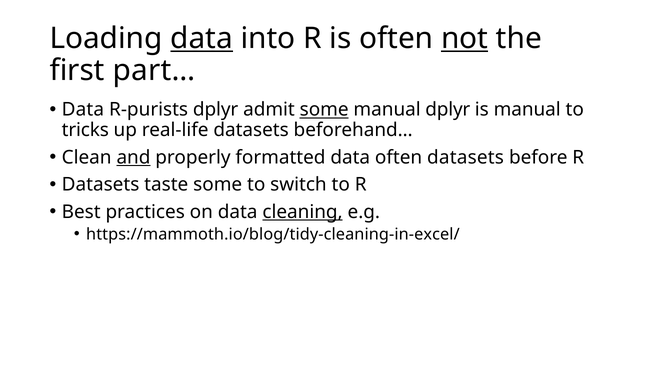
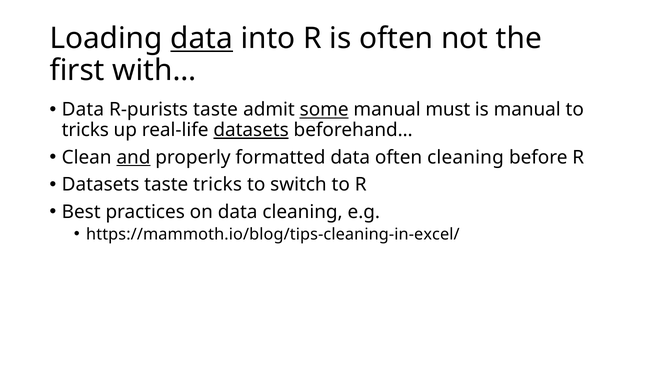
not underline: present -> none
part…: part… -> with…
R-purists dplyr: dplyr -> taste
manual dplyr: dplyr -> must
datasets at (251, 130) underline: none -> present
often datasets: datasets -> cleaning
taste some: some -> tricks
cleaning at (303, 212) underline: present -> none
https://mammoth.io/blog/tidy-cleaning-in-excel/: https://mammoth.io/blog/tidy-cleaning-in-excel/ -> https://mammoth.io/blog/tips-cleaning-in-excel/
